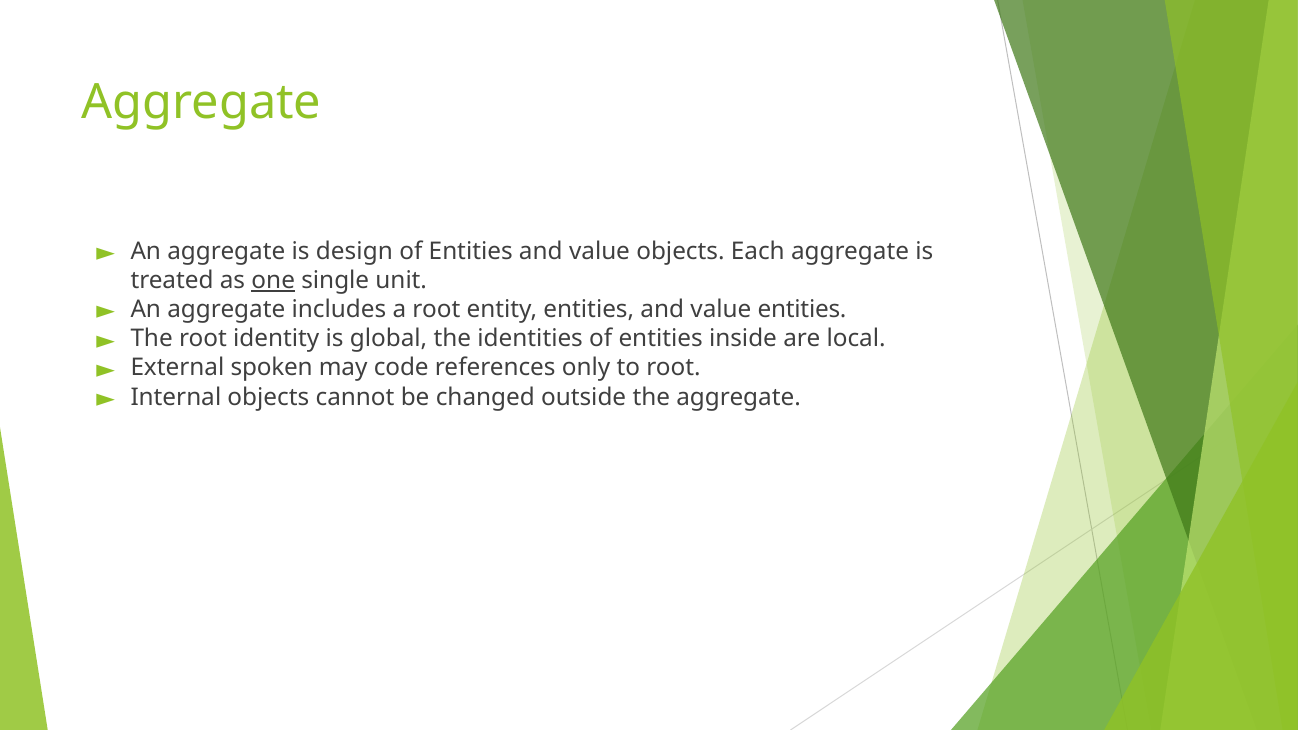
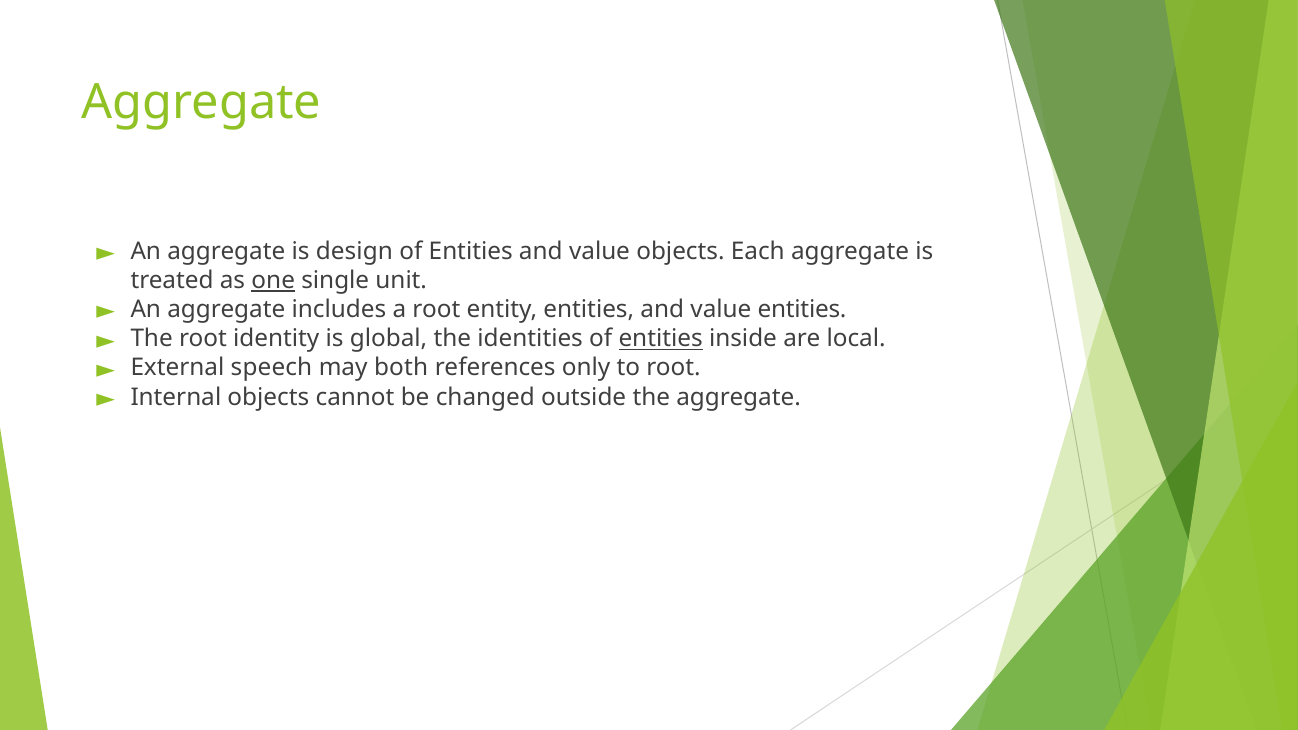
entities at (661, 339) underline: none -> present
spoken: spoken -> speech
code: code -> both
